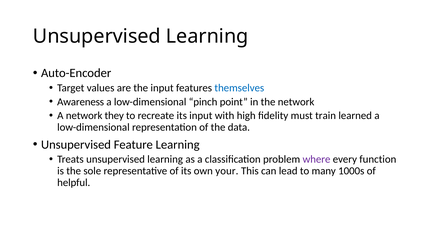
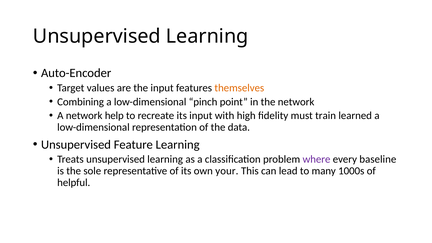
themselves colour: blue -> orange
Awareness: Awareness -> Combining
they: they -> help
function: function -> baseline
